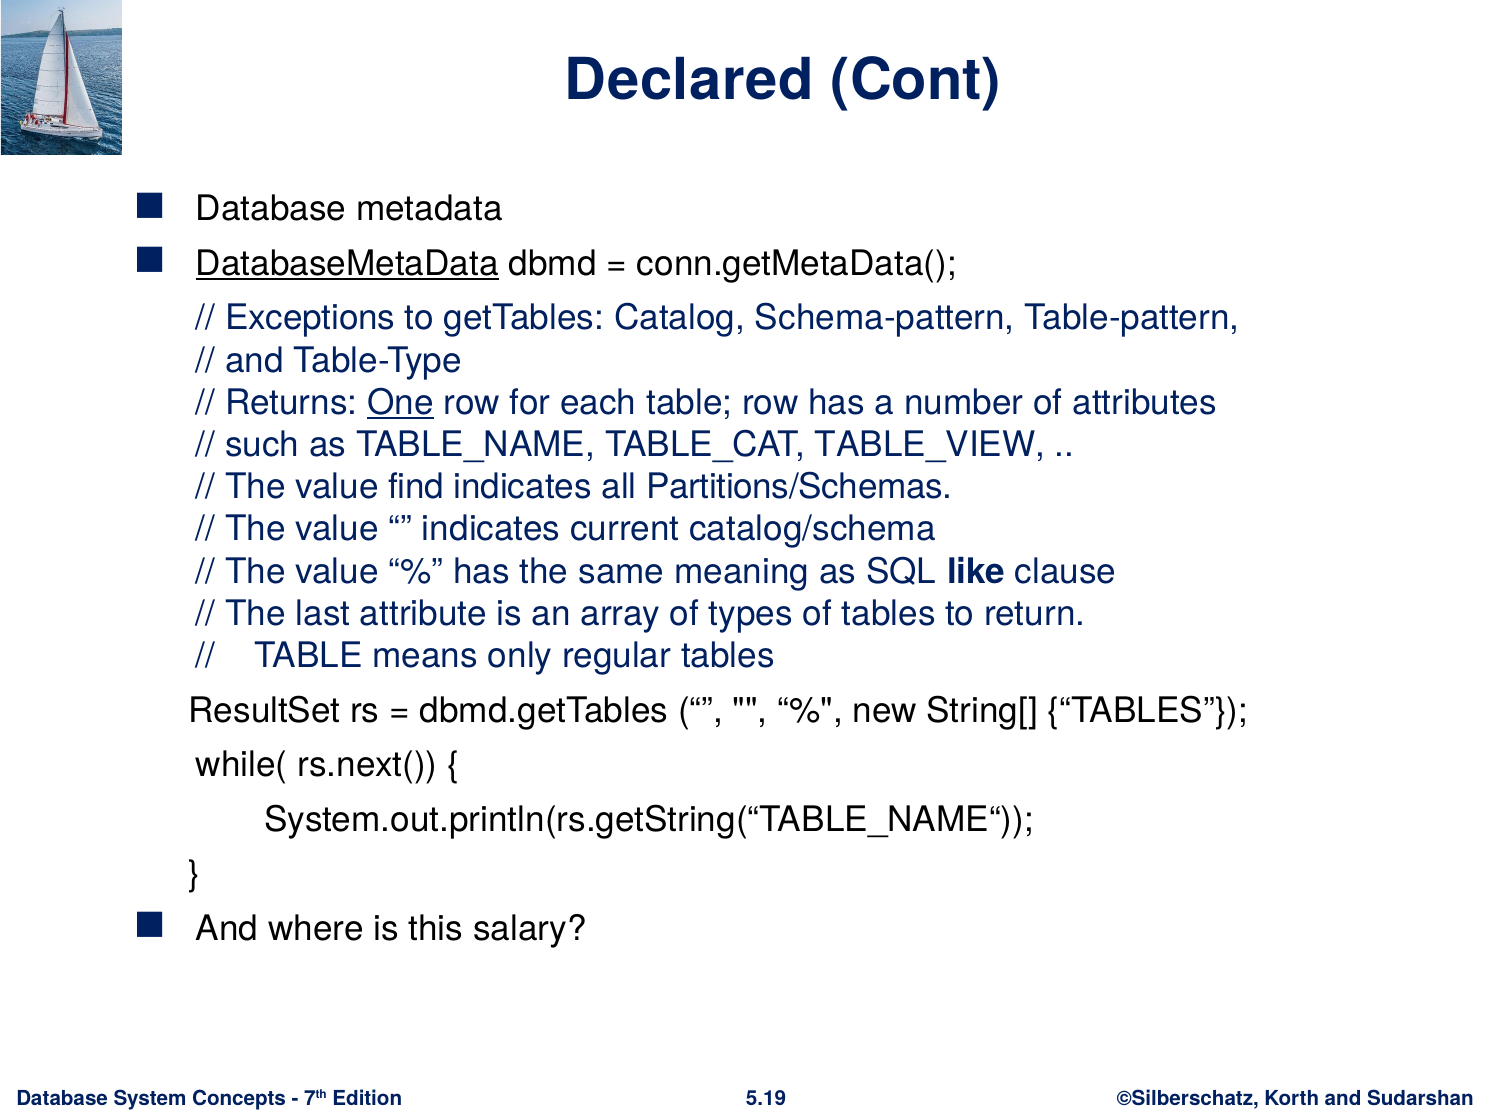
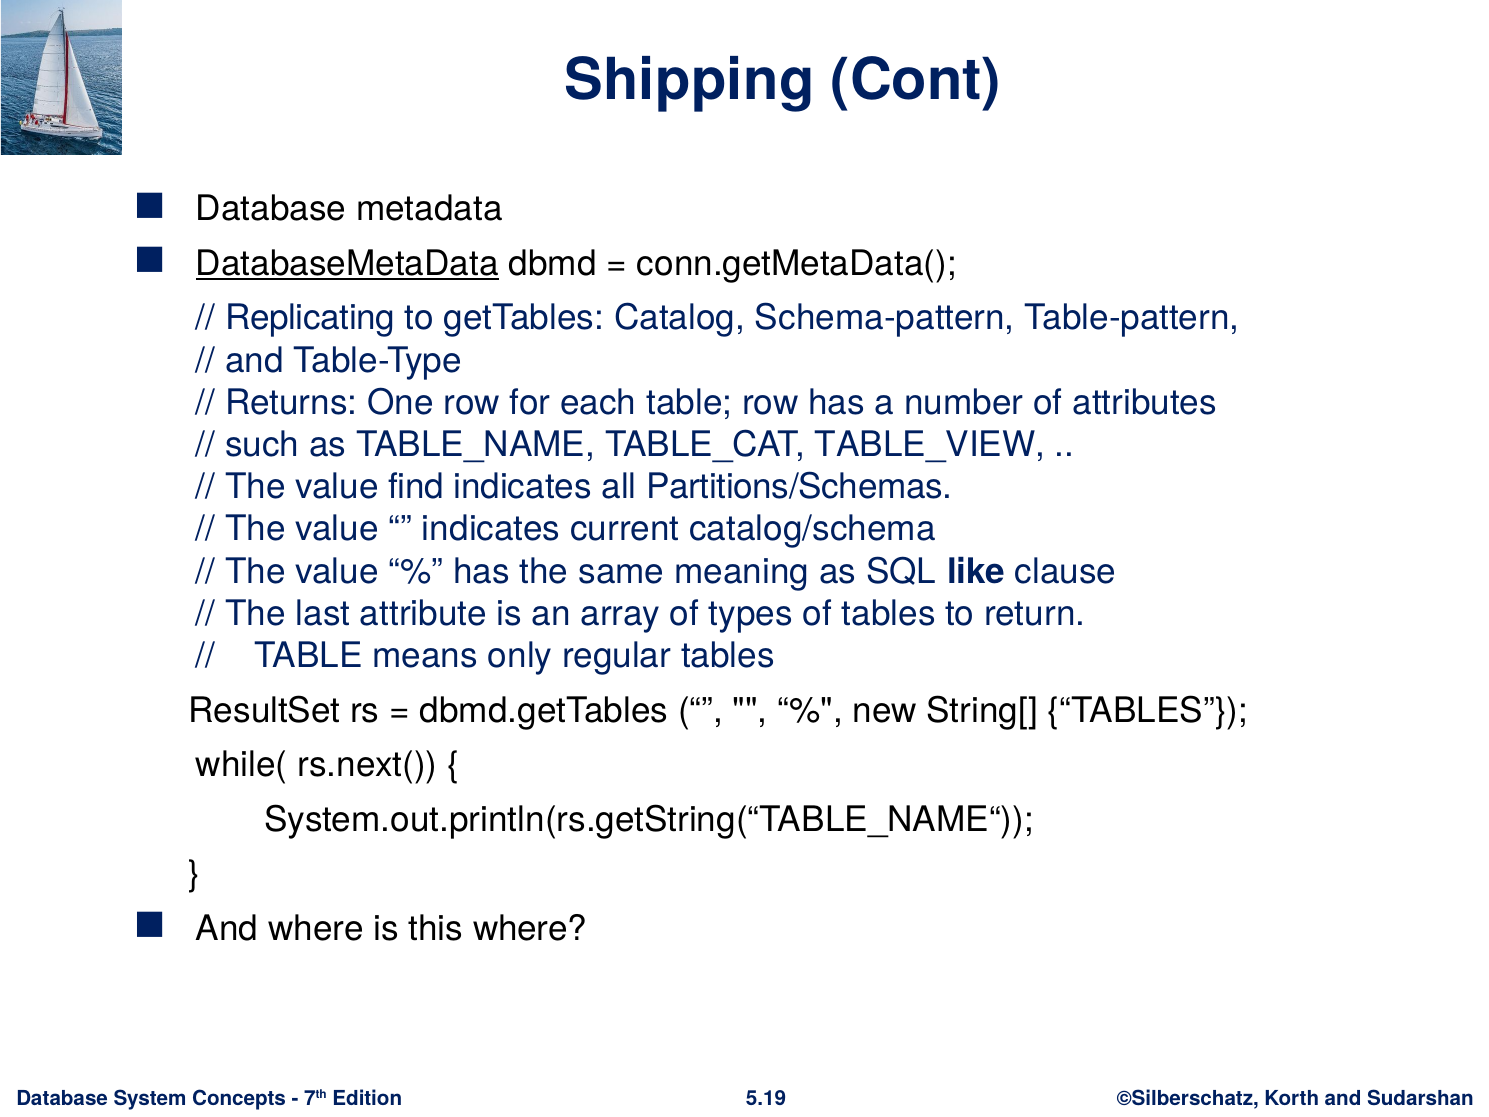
Declared: Declared -> Shipping
Exceptions: Exceptions -> Replicating
One underline: present -> none
this salary: salary -> where
